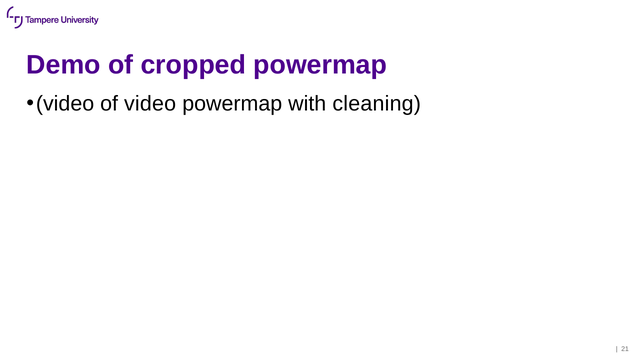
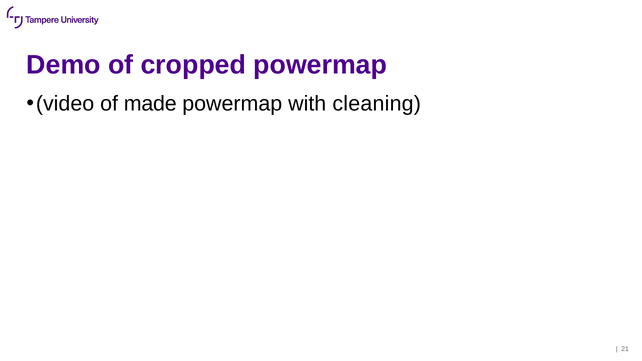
video: video -> made
